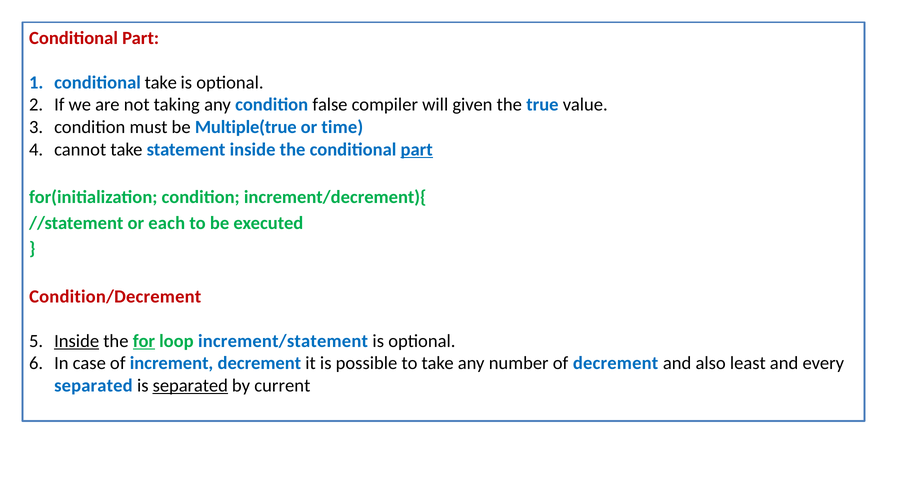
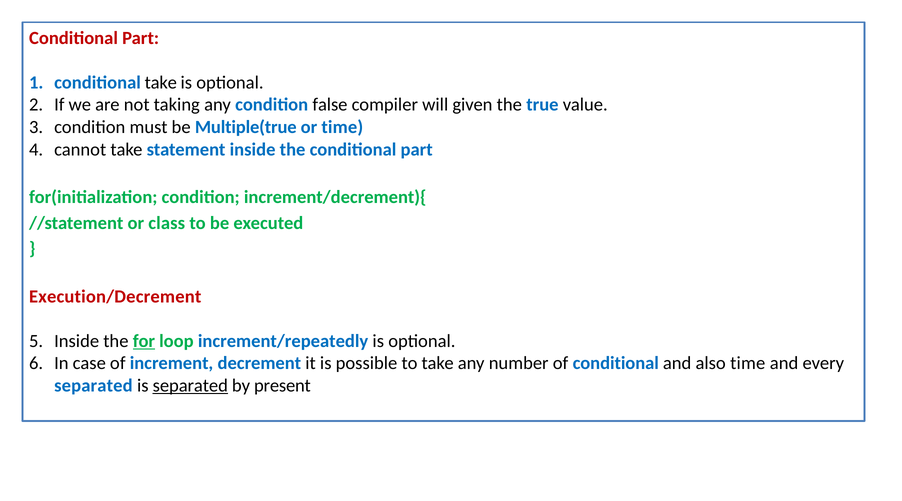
part at (417, 149) underline: present -> none
each: each -> class
Condition/Decrement: Condition/Decrement -> Execution/Decrement
Inside at (77, 341) underline: present -> none
increment/statement: increment/statement -> increment/repeatedly
of decrement: decrement -> conditional
also least: least -> time
current: current -> present
